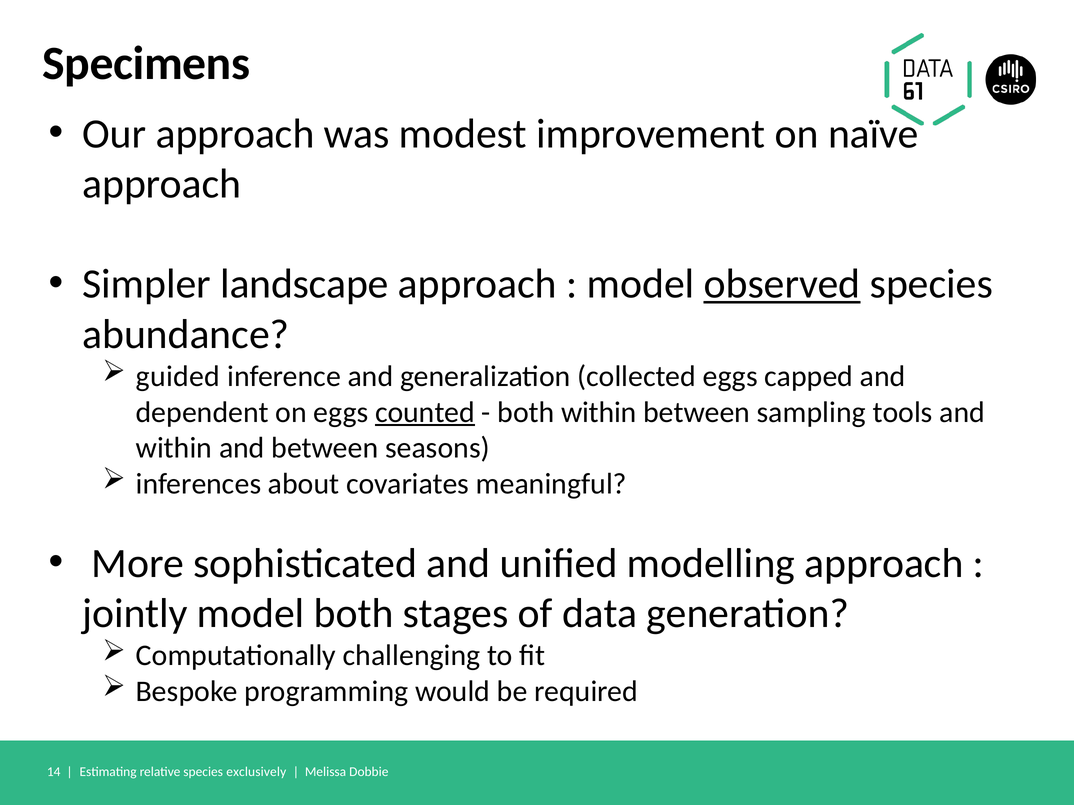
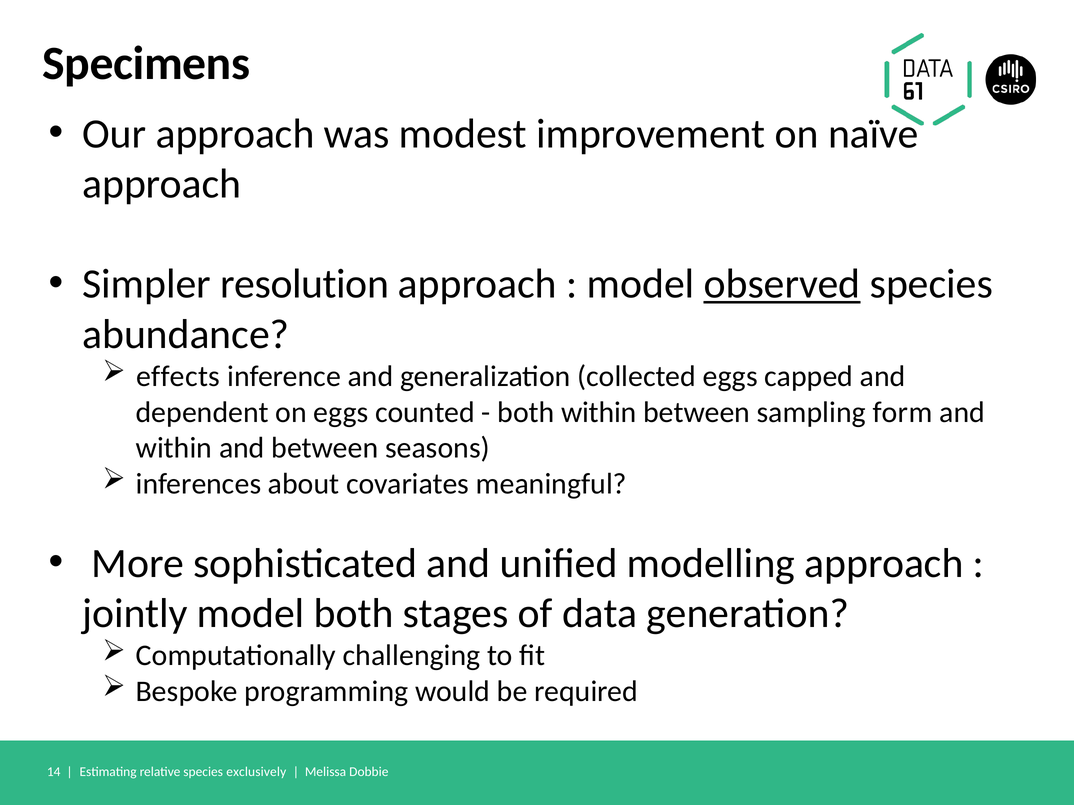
landscape: landscape -> resolution
guided: guided -> effects
counted underline: present -> none
tools: tools -> form
